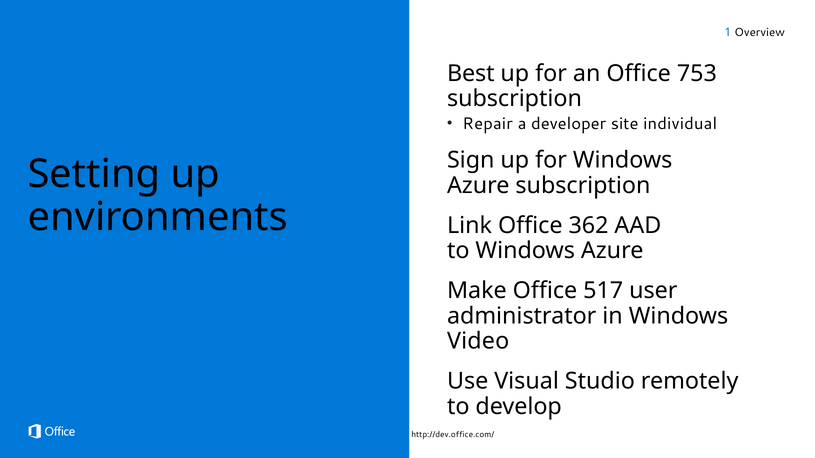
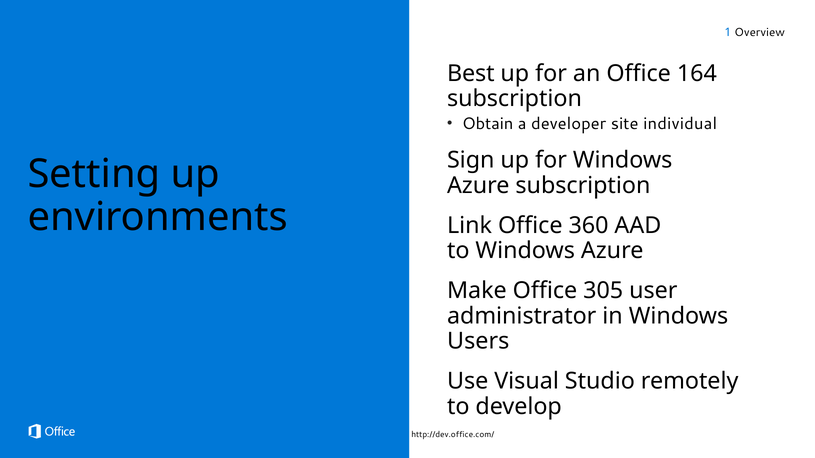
753: 753 -> 164
Repair: Repair -> Obtain
362: 362 -> 360
517: 517 -> 305
Video: Video -> Users
